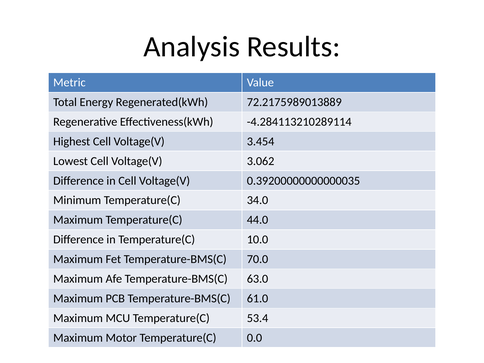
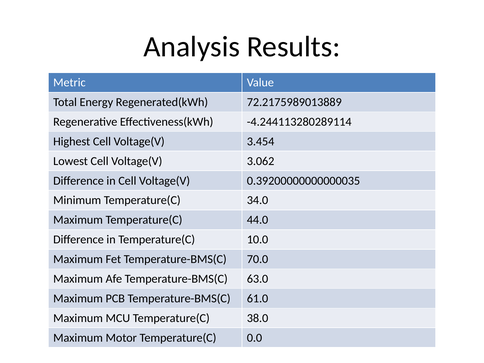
-4.284113210289114: -4.284113210289114 -> -4.244113280289114
53.4: 53.4 -> 38.0
